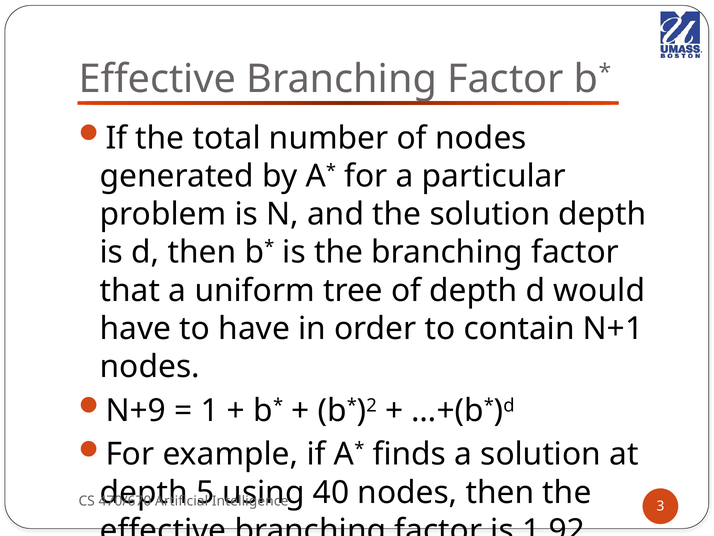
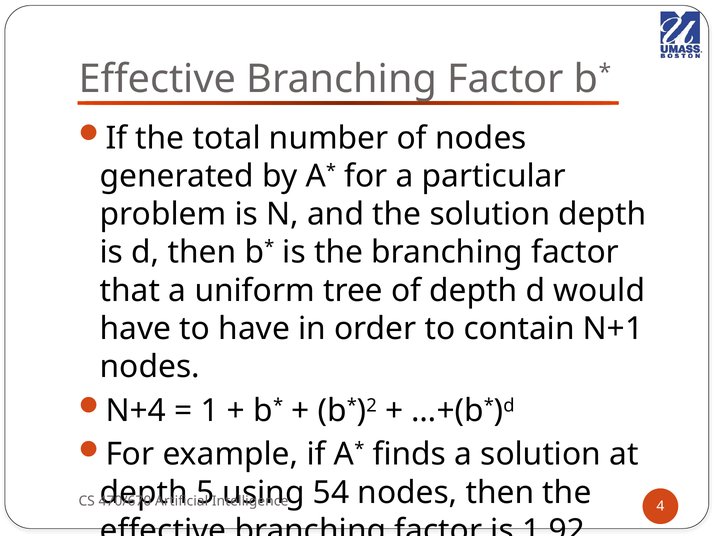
N+9: N+9 -> N+4
40: 40 -> 54
3: 3 -> 4
